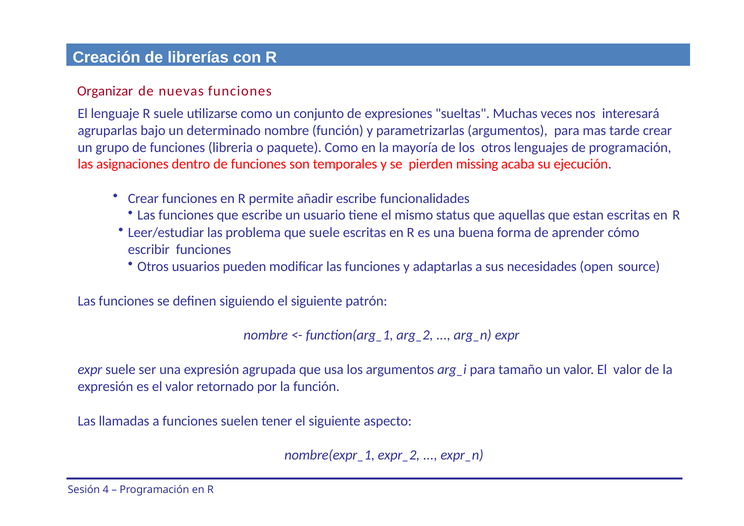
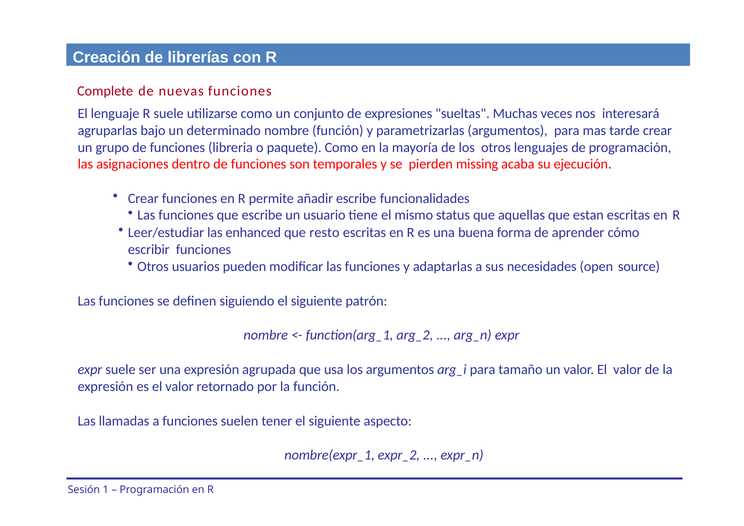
Organizar: Organizar -> Complete
problema: problema -> enhanced
que suele: suele -> resto
4: 4 -> 1
